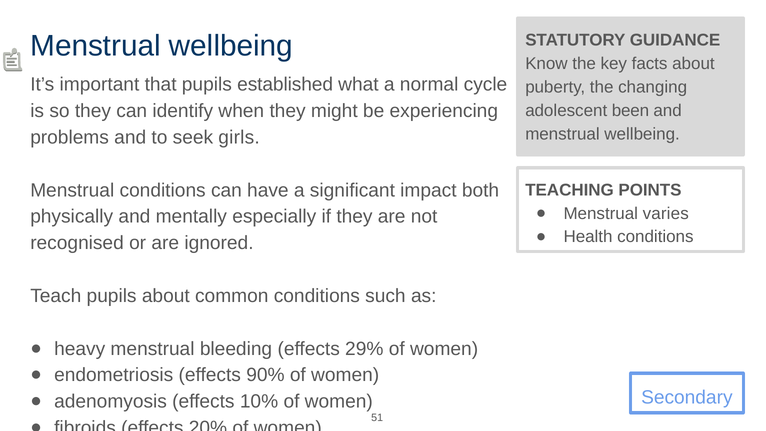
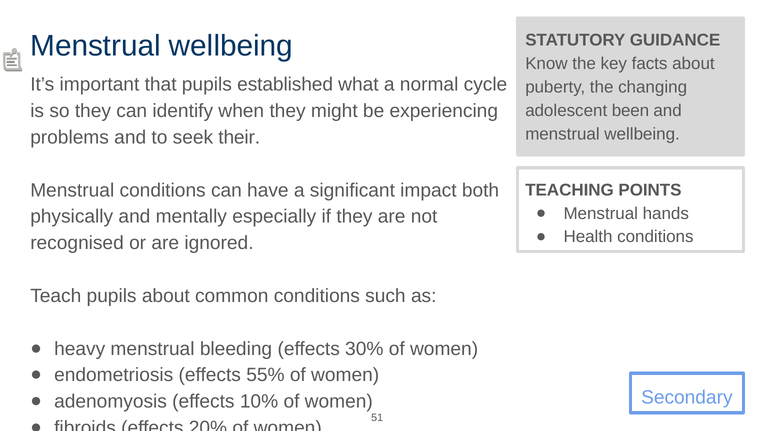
girls: girls -> their
varies: varies -> hands
29%: 29% -> 30%
90%: 90% -> 55%
